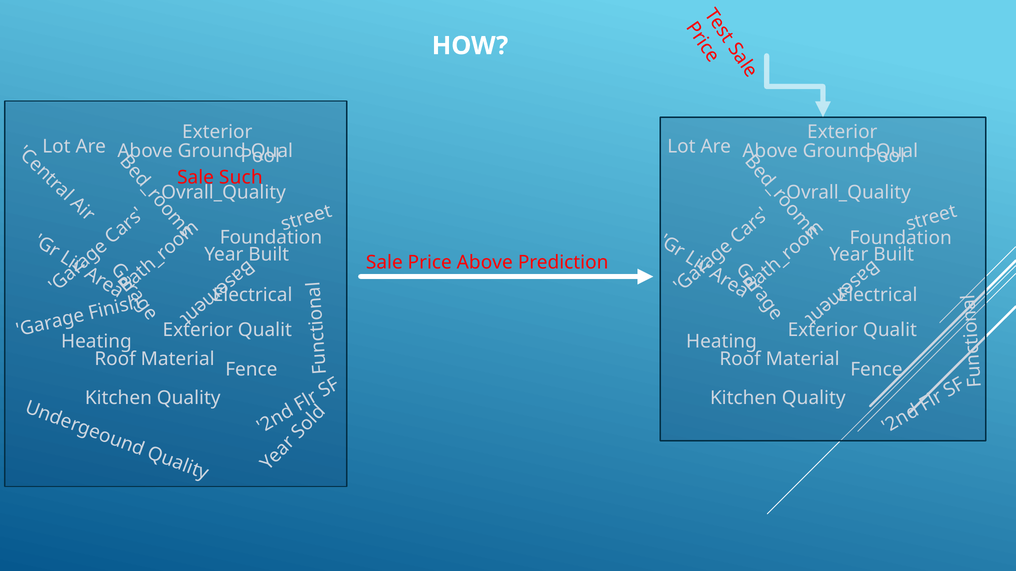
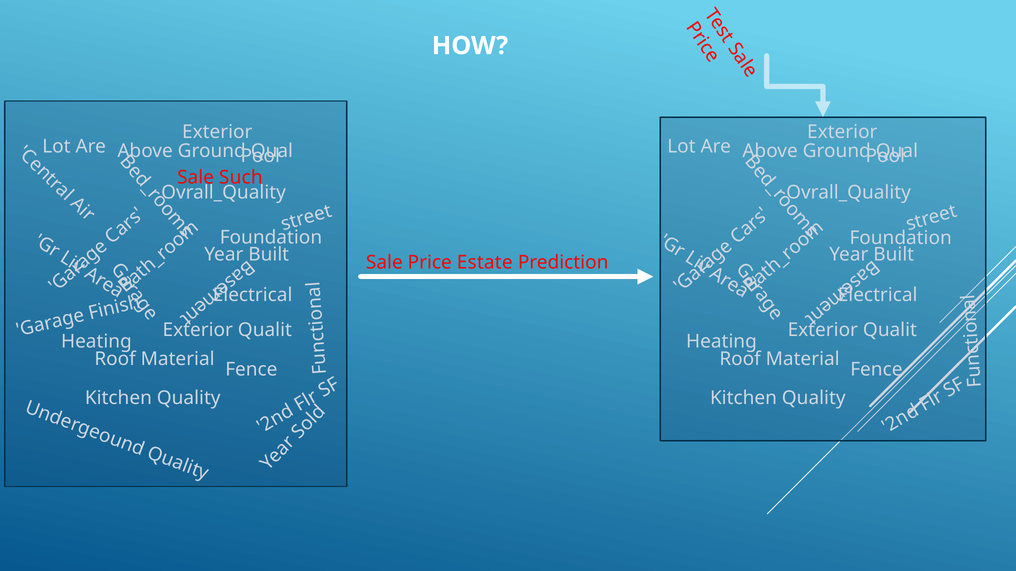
Price Above: Above -> Estate
